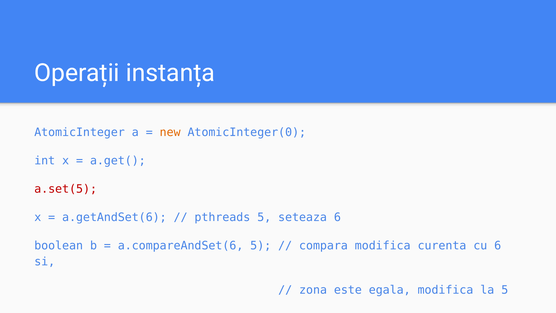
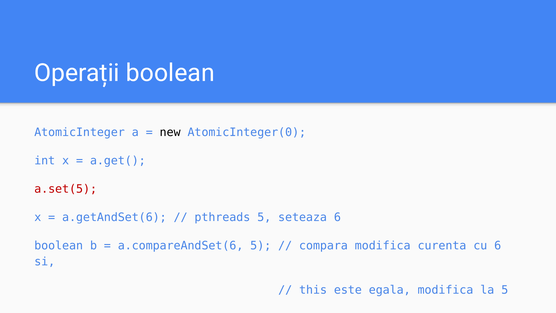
Operații instanța: instanța -> boolean
new colour: orange -> black
zona: zona -> this
